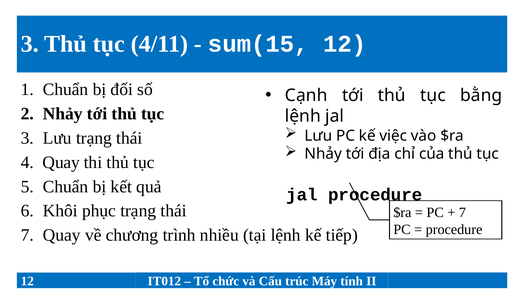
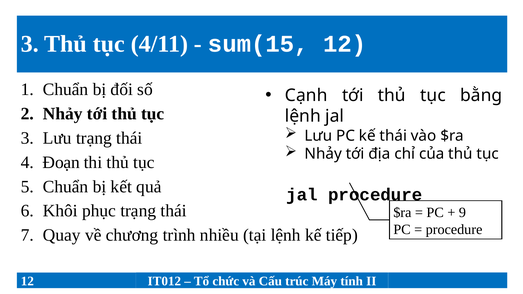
kế việc: việc -> thái
4 Quay: Quay -> Đoạn
7 at (462, 213): 7 -> 9
